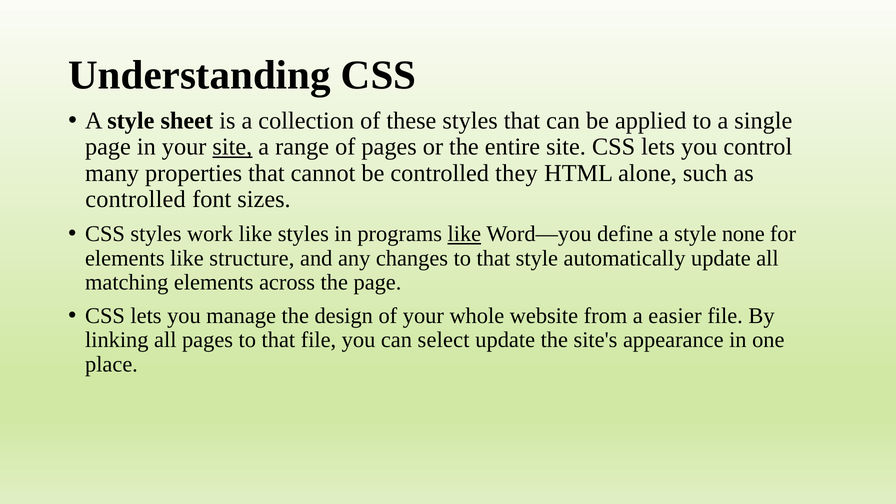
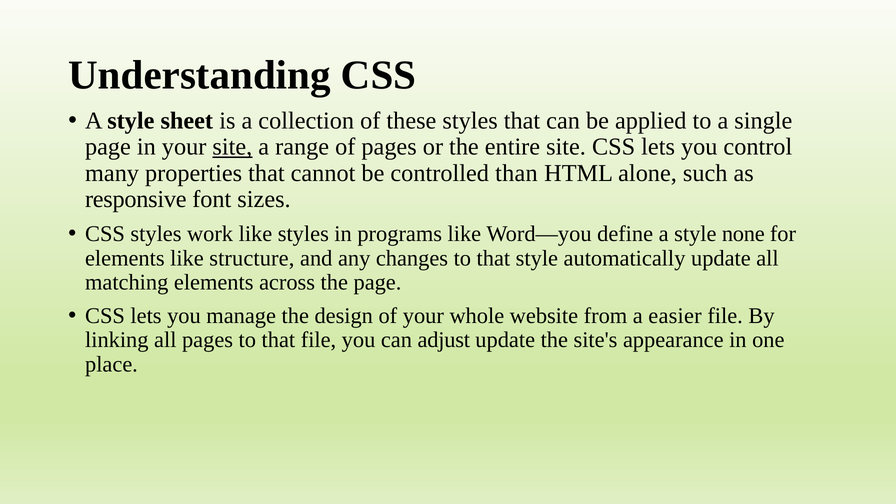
they: they -> than
controlled at (136, 199): controlled -> responsive
like at (464, 234) underline: present -> none
select: select -> adjust
